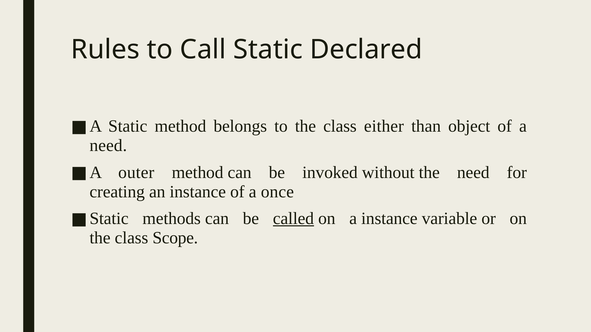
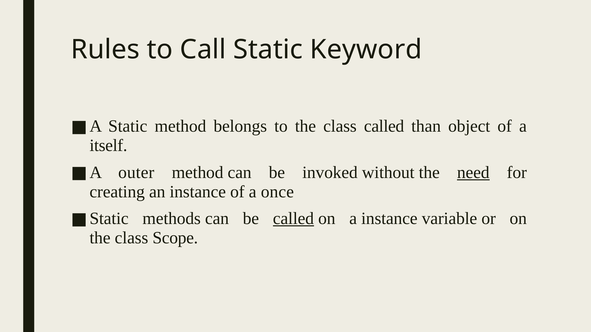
Declared: Declared -> Keyword
class either: either -> called
need at (108, 146): need -> itself
need at (473, 173) underline: none -> present
